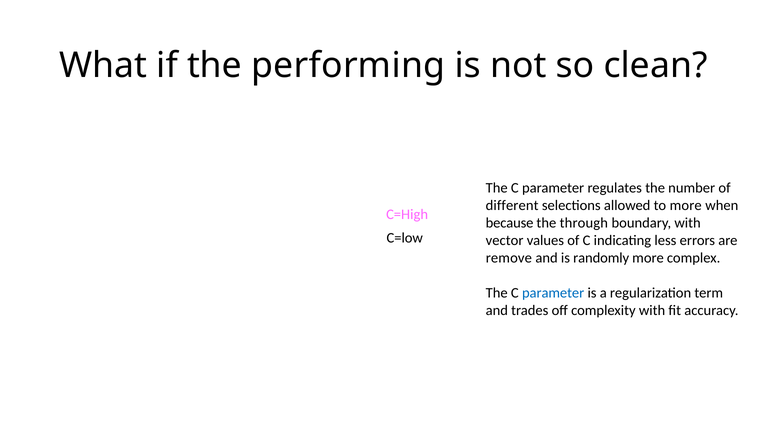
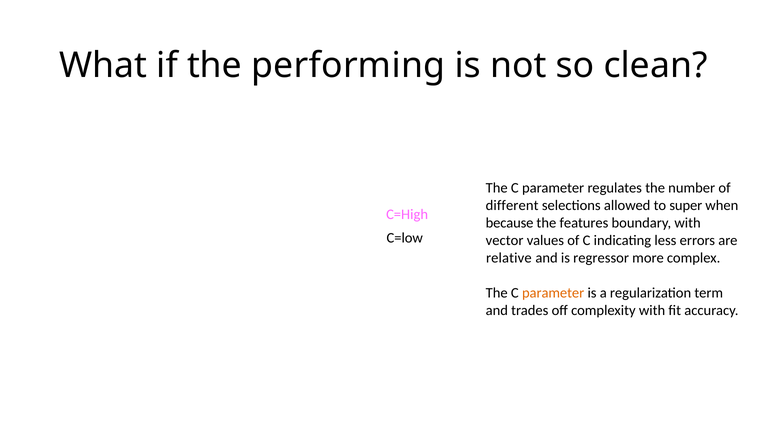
to more: more -> super
through: through -> features
remove: remove -> relative
randomly: randomly -> regressor
parameter at (553, 293) colour: blue -> orange
